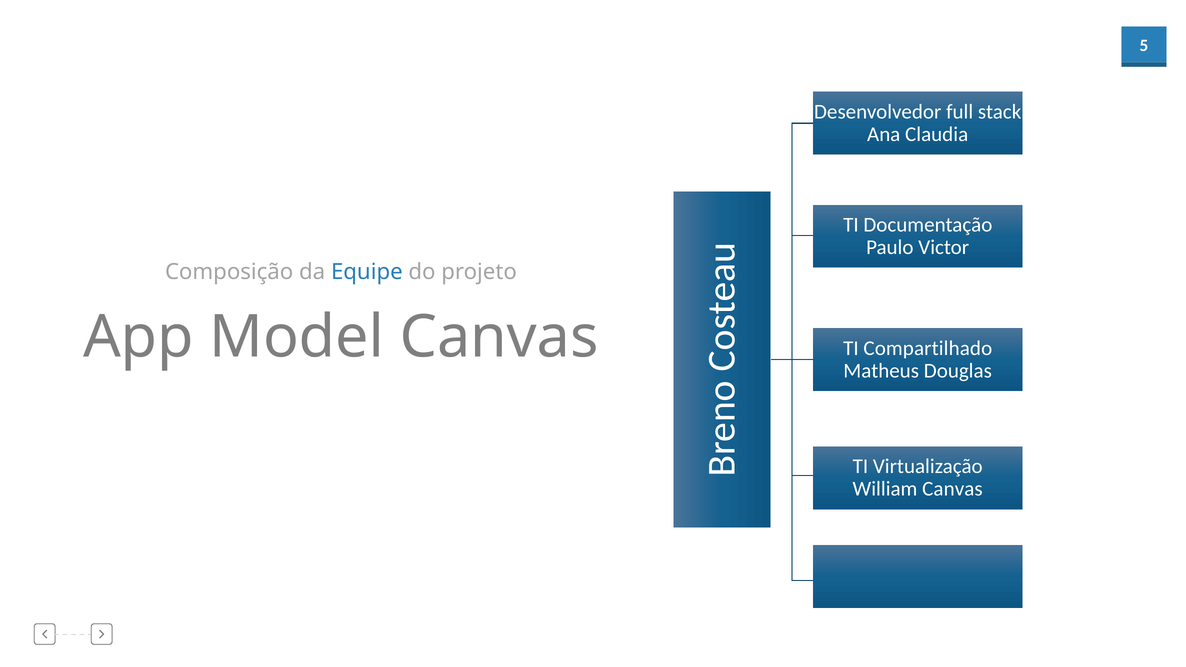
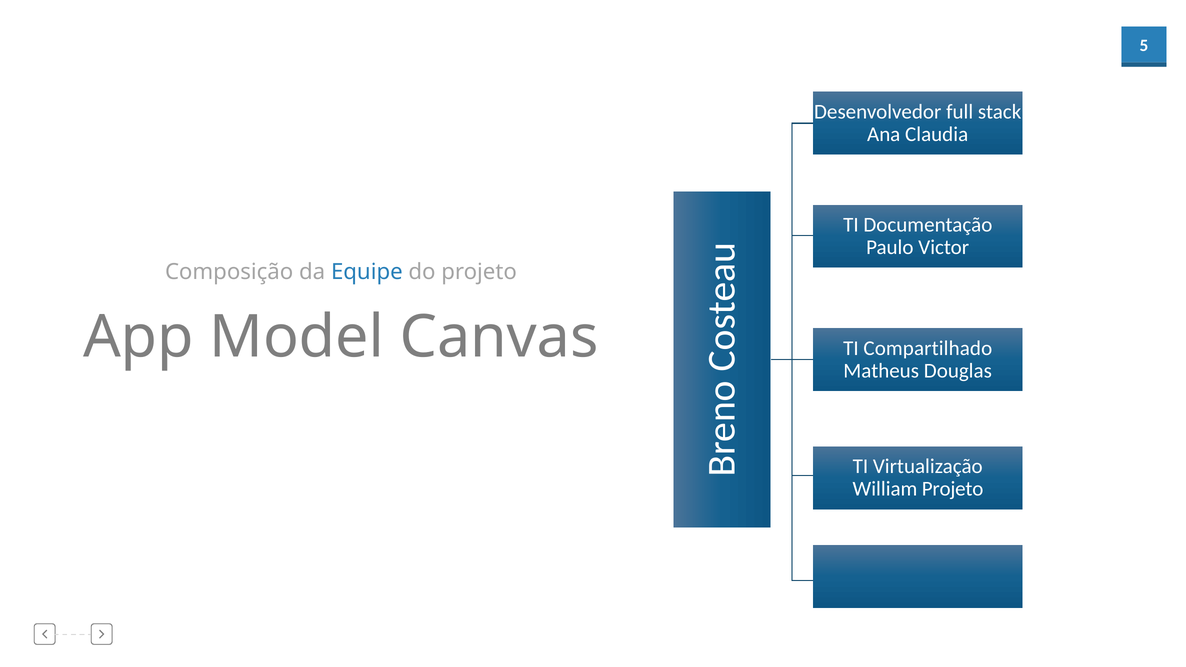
William Canvas: Canvas -> Projeto
